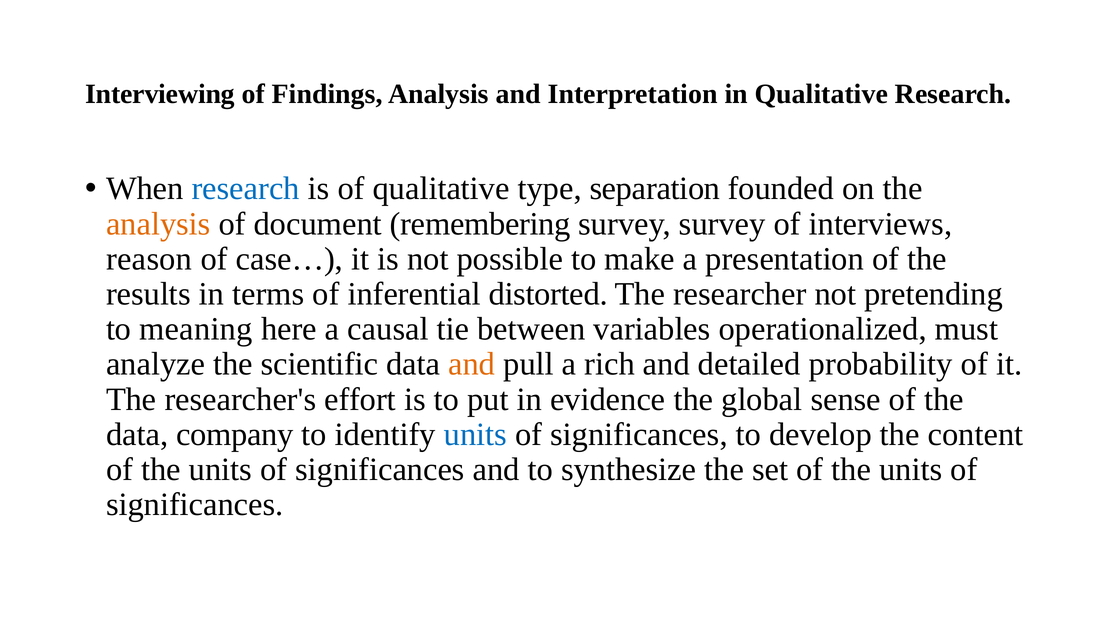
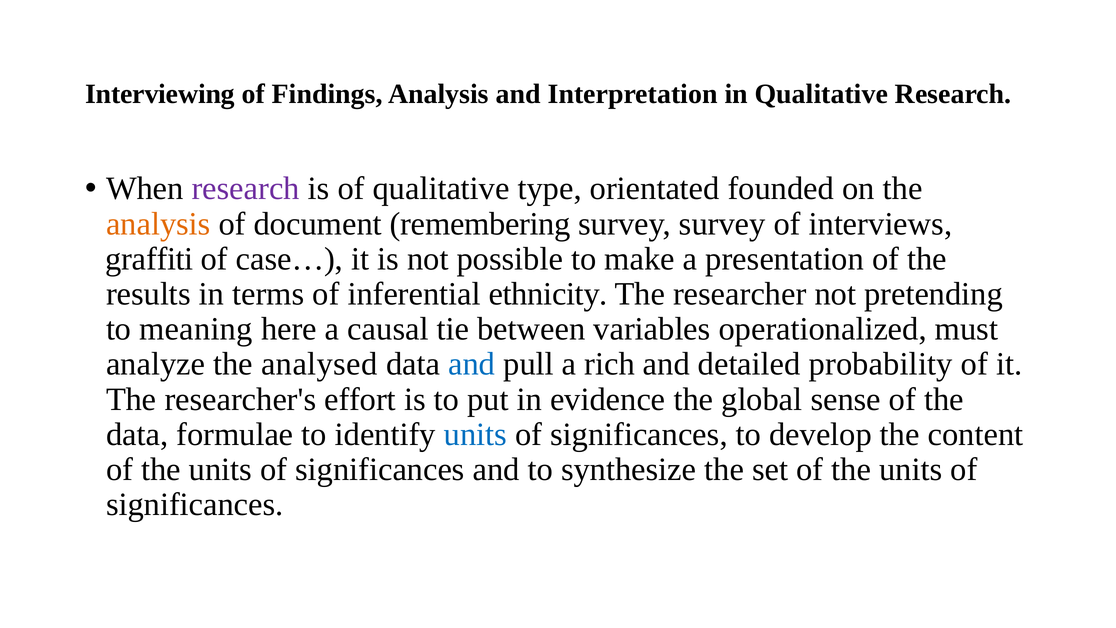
research at (246, 189) colour: blue -> purple
separation: separation -> orientated
reason: reason -> graffiti
distorted: distorted -> ethnicity
scientific: scientific -> analysed
and at (472, 364) colour: orange -> blue
company: company -> formulae
